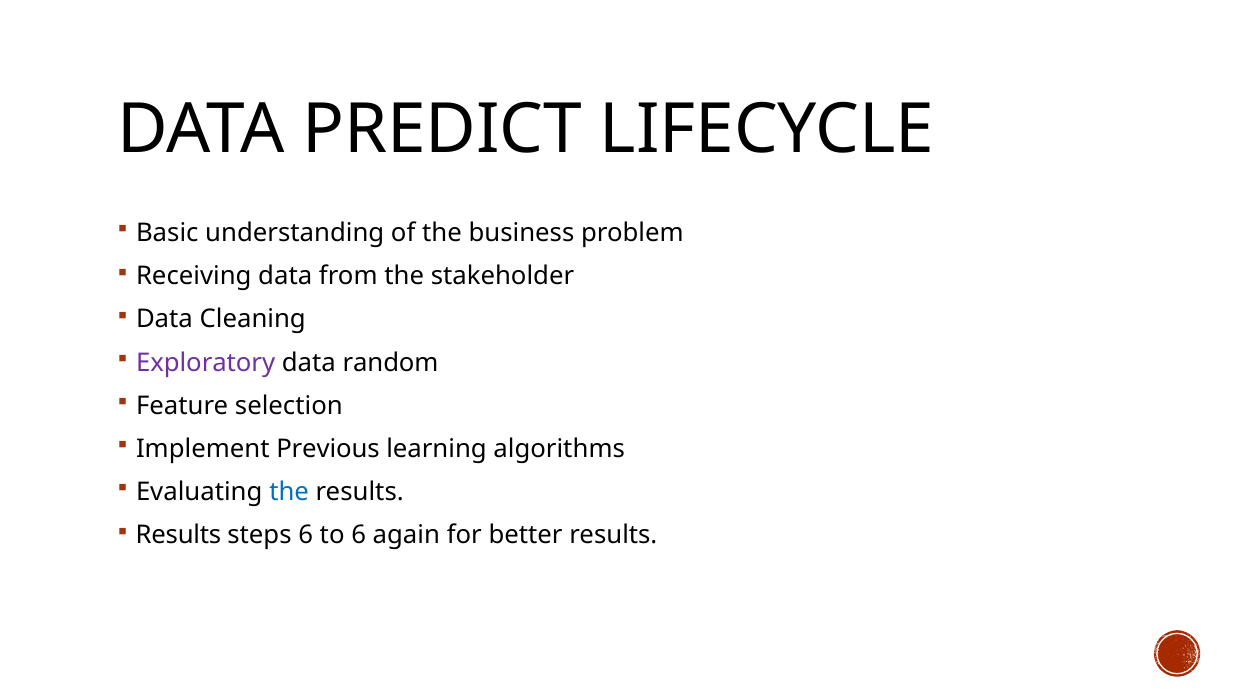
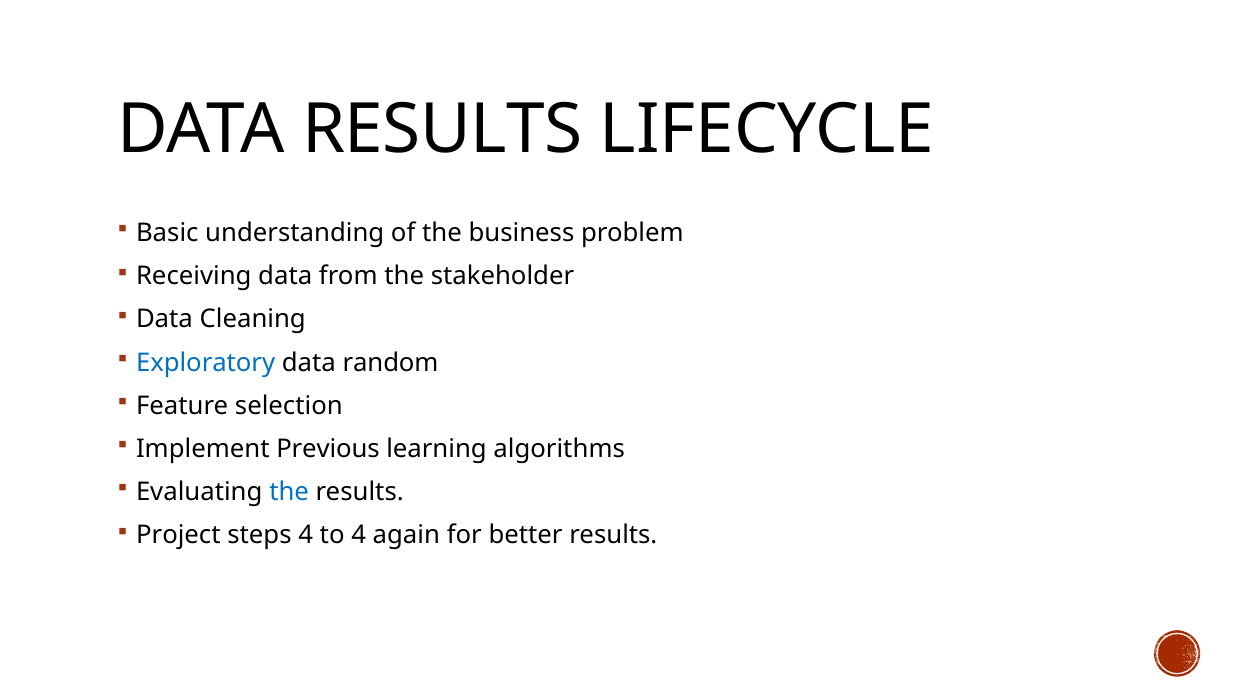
DATA PREDICT: PREDICT -> RESULTS
Exploratory colour: purple -> blue
Results at (178, 535): Results -> Project
steps 6: 6 -> 4
to 6: 6 -> 4
